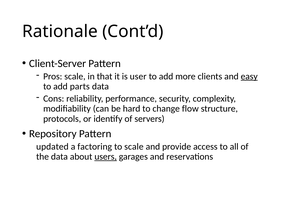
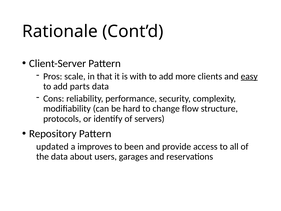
user: user -> with
factoring: factoring -> improves
to scale: scale -> been
users underline: present -> none
